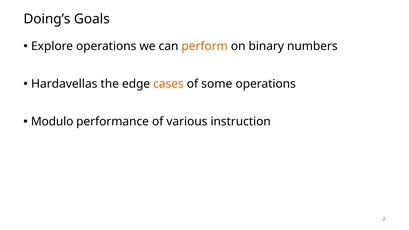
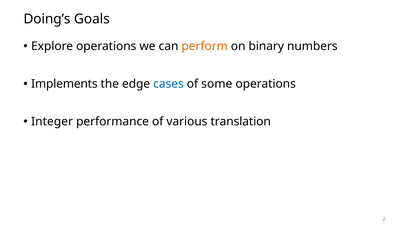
Hardavellas: Hardavellas -> Implements
cases colour: orange -> blue
Modulo: Modulo -> Integer
instruction: instruction -> translation
